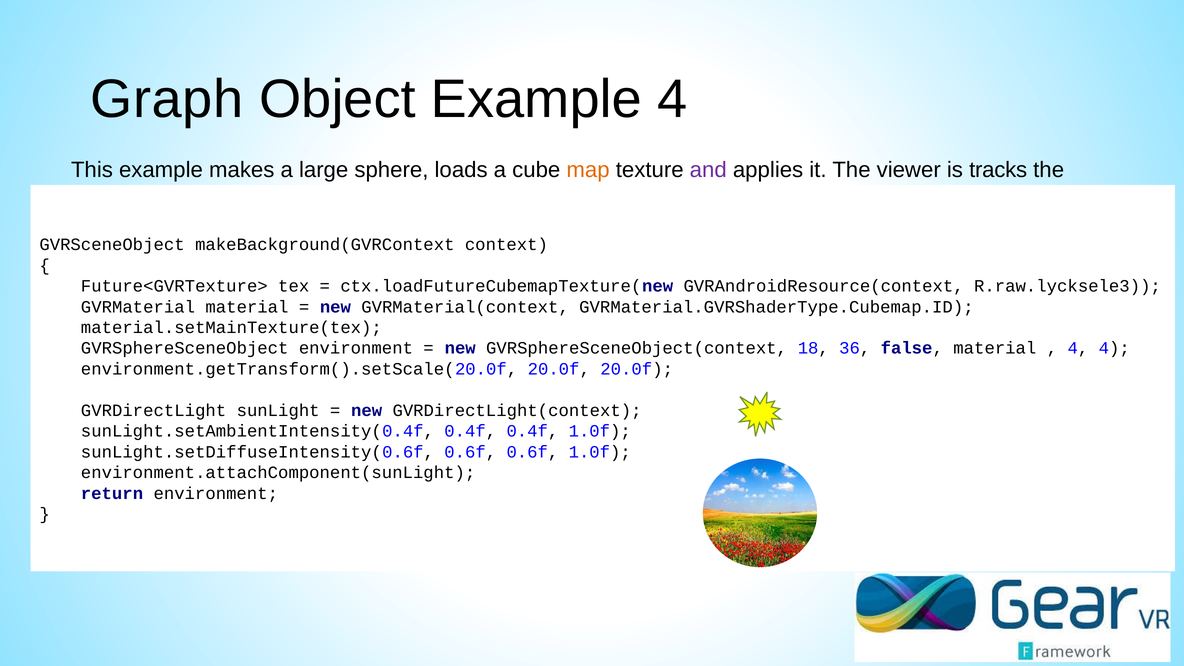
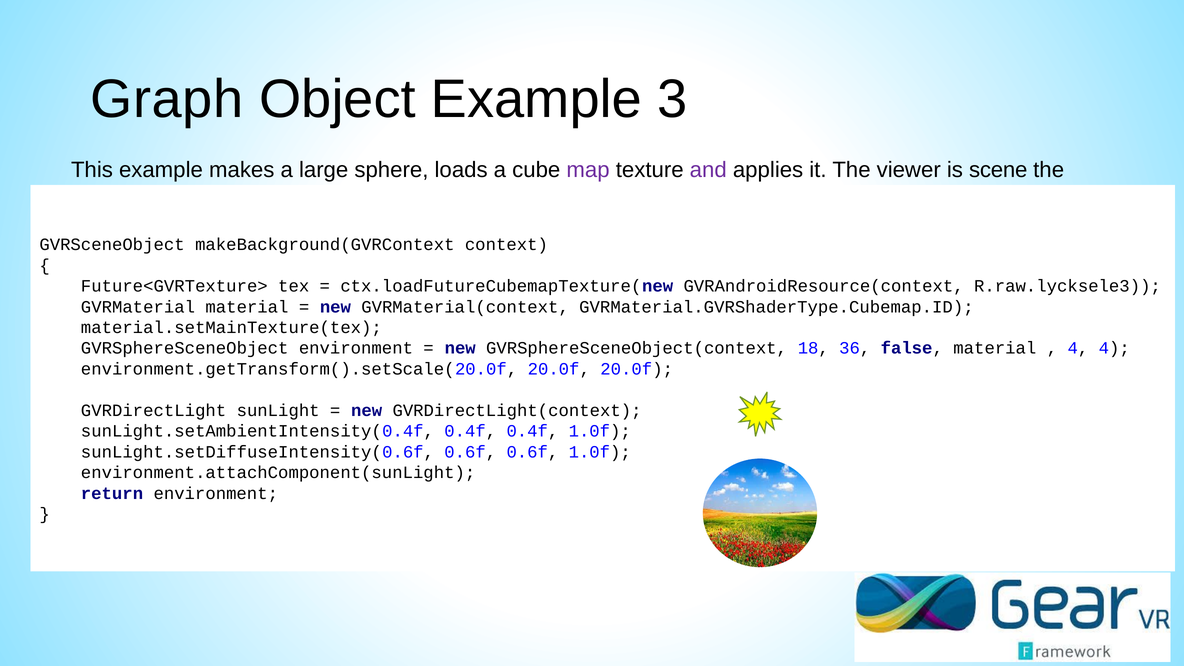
Example 4: 4 -> 3
map colour: orange -> purple
tracks: tracks -> scene
